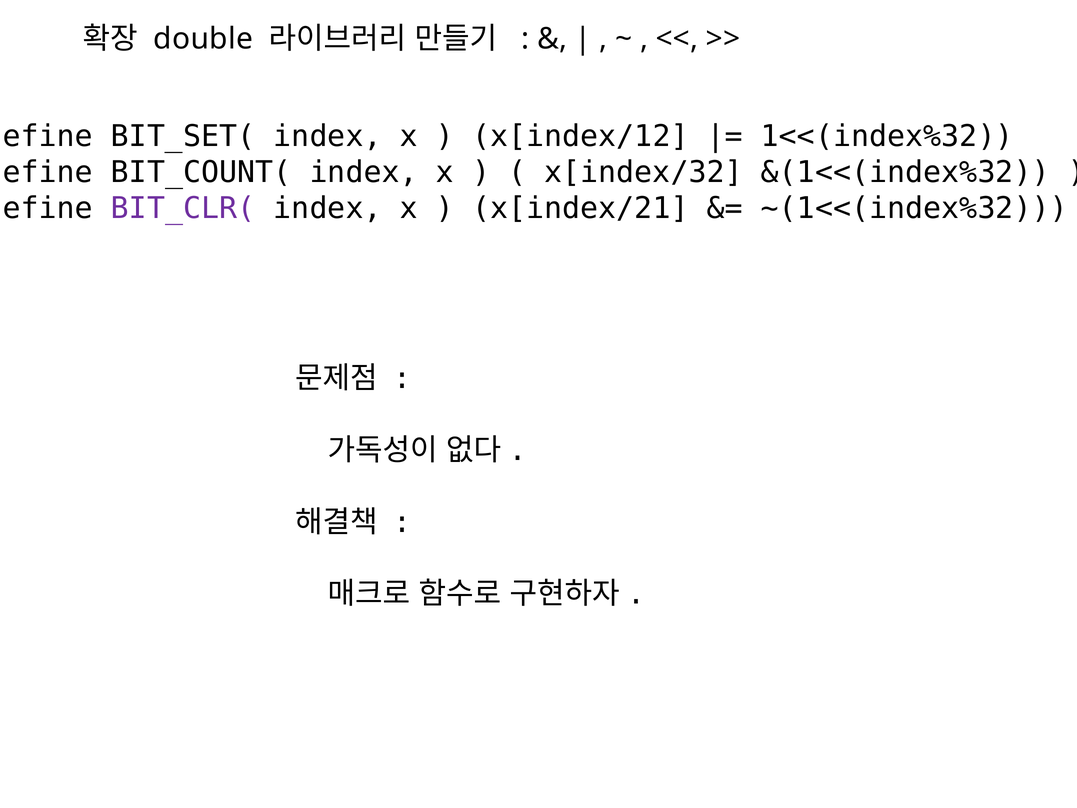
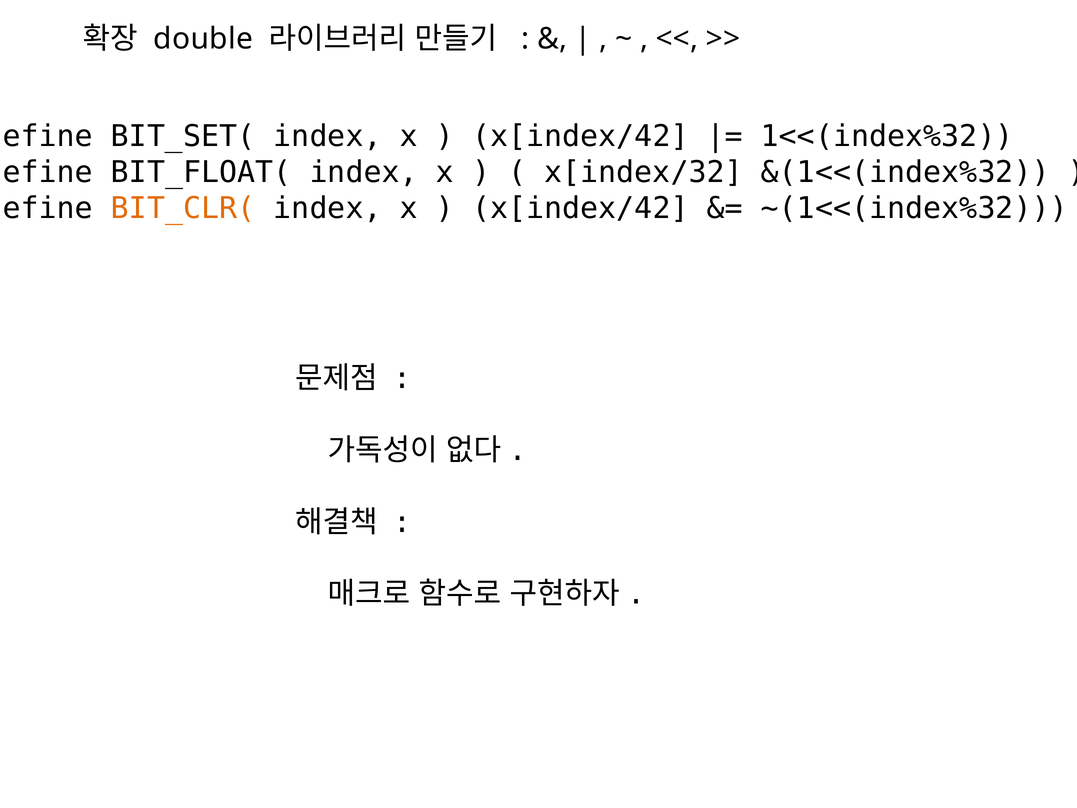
x[index/12 at (580, 136): x[index/12 -> x[index/42
BIT_COUNT(: BIT_COUNT( -> BIT_FLOAT(
BIT_CLR( colour: purple -> orange
x[index/21 at (580, 208): x[index/21 -> x[index/42
